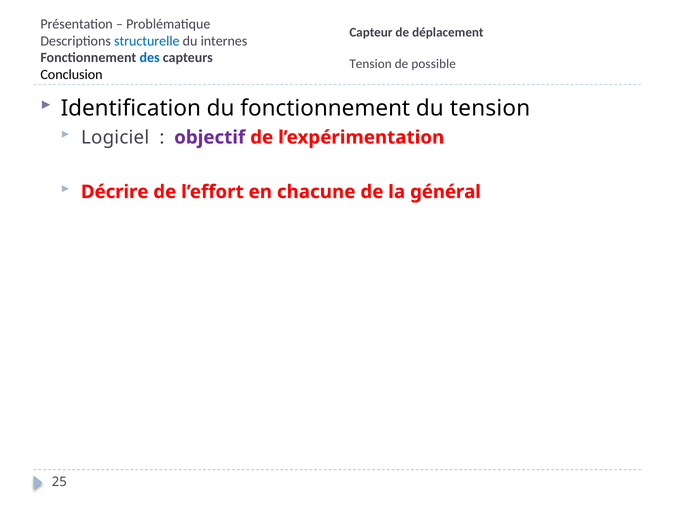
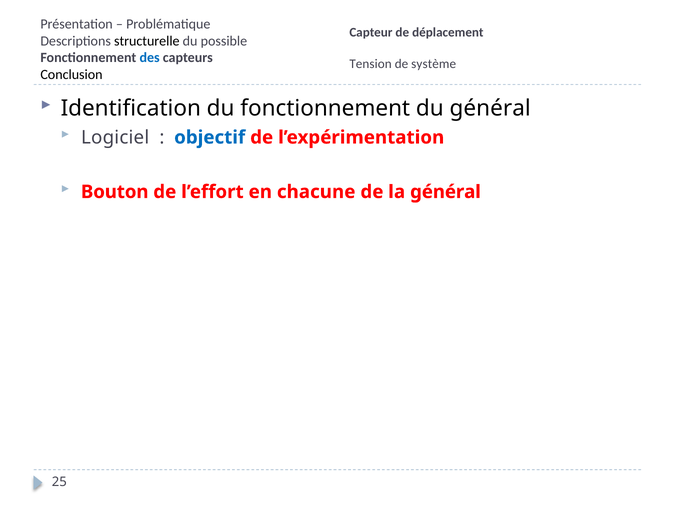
structurelle colour: blue -> black
internes: internes -> possible
possible: possible -> système
du tension: tension -> général
objectif colour: purple -> blue
Décrire: Décrire -> Bouton
